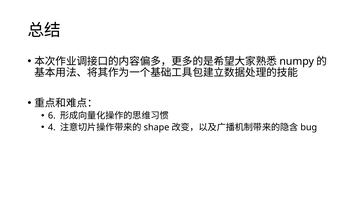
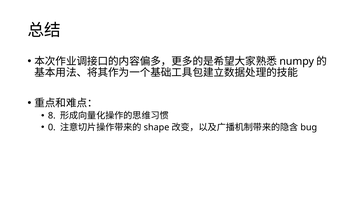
6: 6 -> 8
4: 4 -> 0
